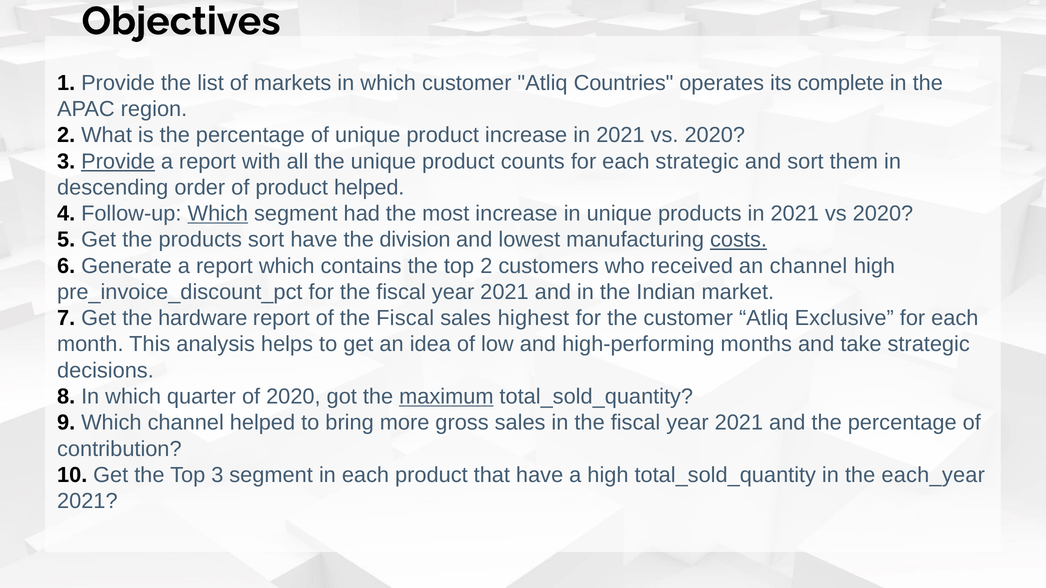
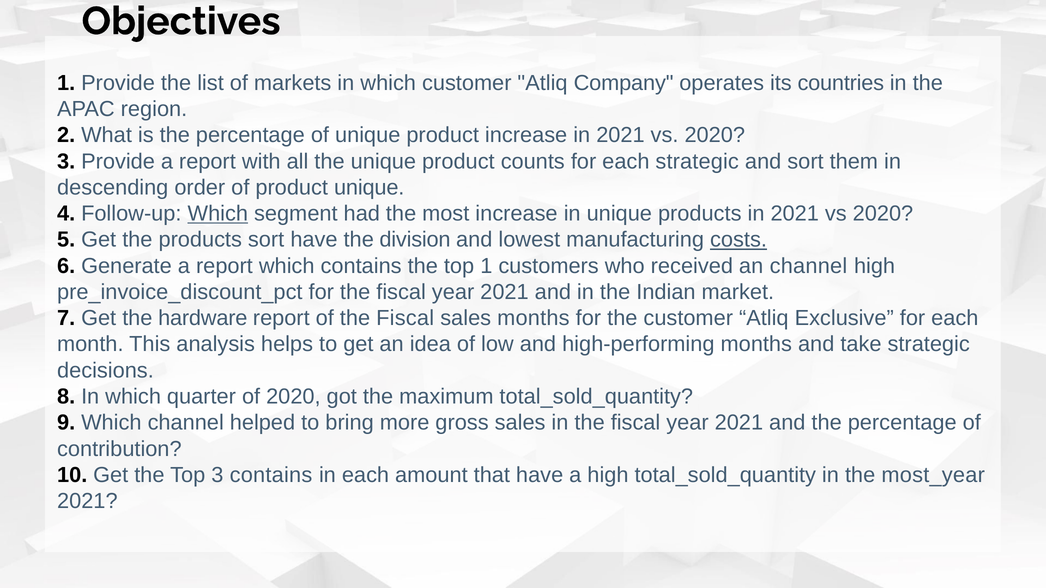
Countries: Countries -> Company
complete: complete -> countries
Provide at (118, 161) underline: present -> none
product helped: helped -> unique
top 2: 2 -> 1
sales highest: highest -> months
maximum underline: present -> none
3 segment: segment -> contains
each product: product -> amount
each_year: each_year -> most_year
